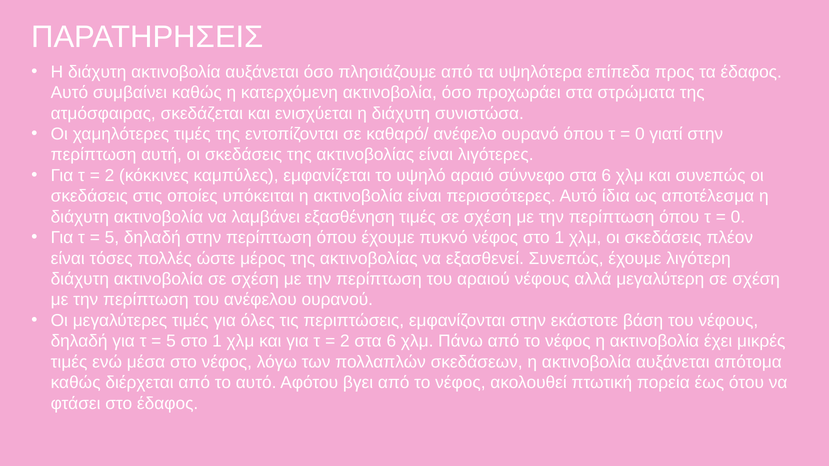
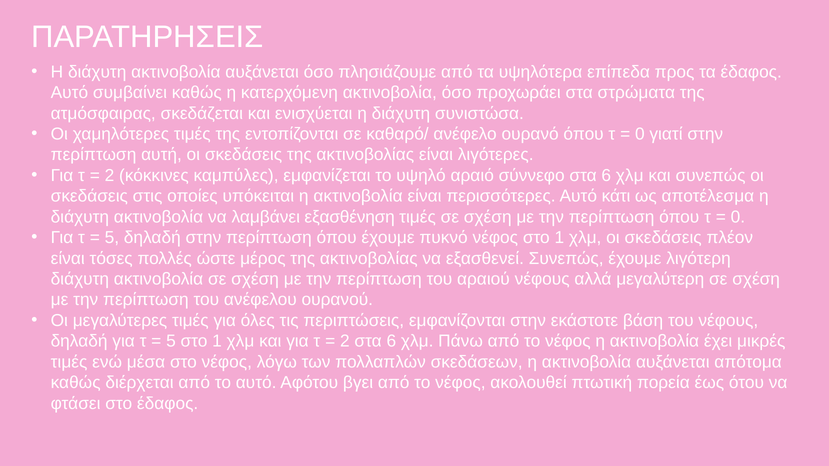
ίδια: ίδια -> κάτι
